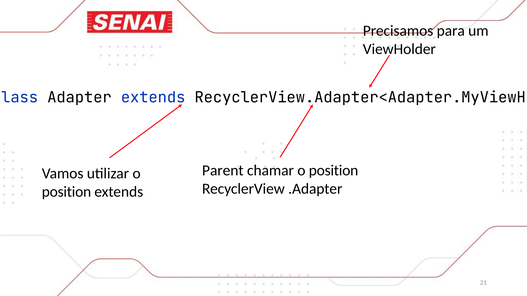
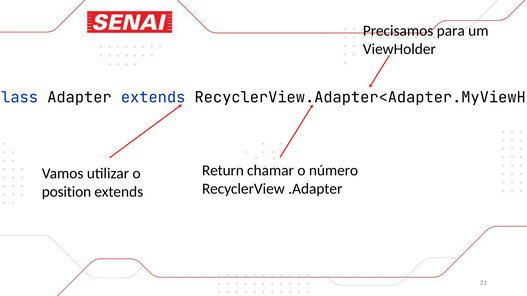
Parent: Parent -> Return
chamar o position: position -> número
